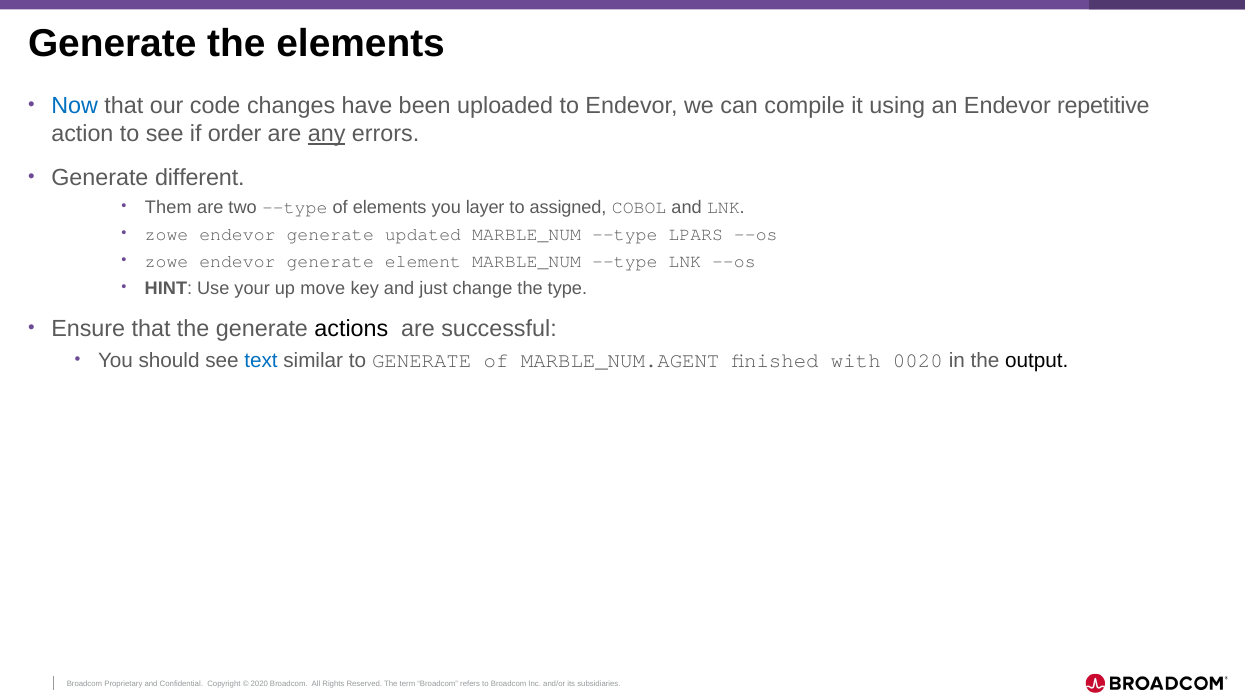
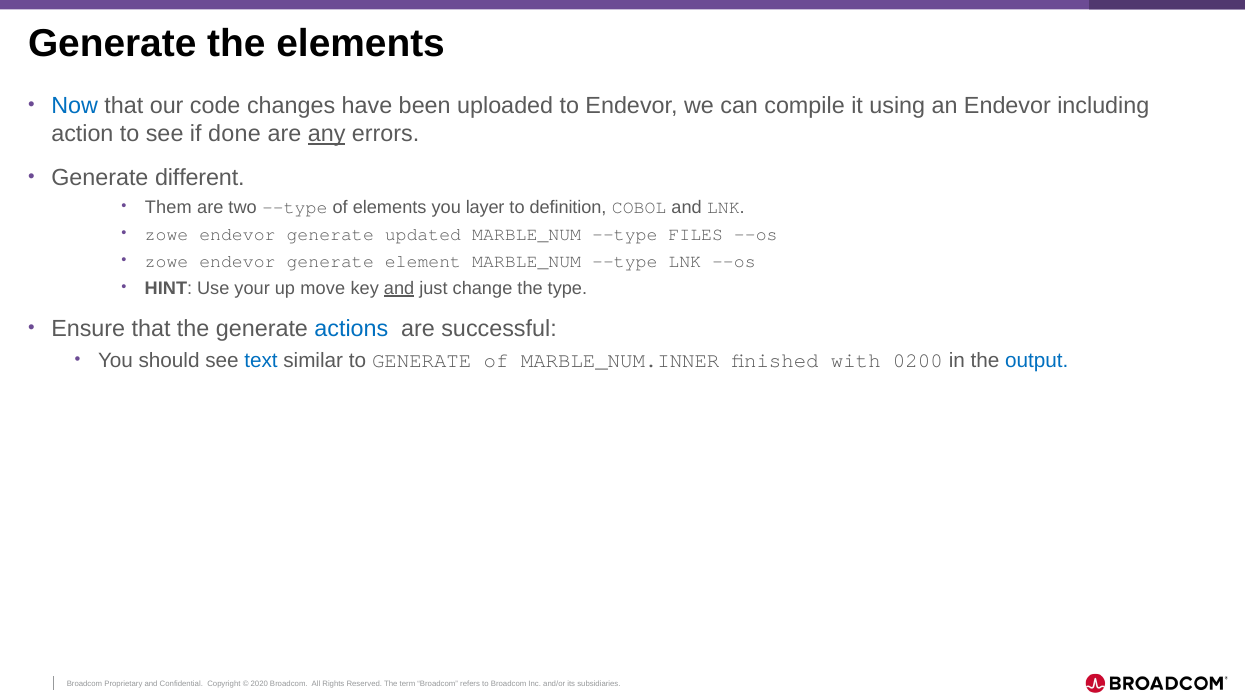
repetitive: repetitive -> including
order: order -> done
assigned: assigned -> definition
LPARS: LPARS -> FILES
and at (399, 288) underline: none -> present
actions colour: black -> blue
MARBLE_NUM.AGENT: MARBLE_NUM.AGENT -> MARBLE_NUM.INNER
0020: 0020 -> 0200
output colour: black -> blue
